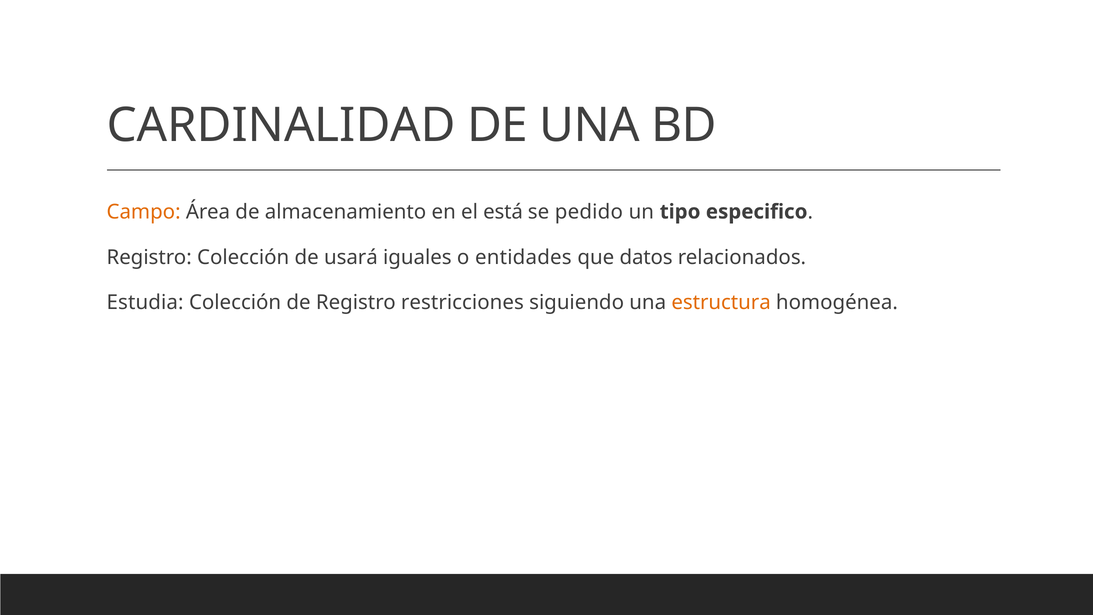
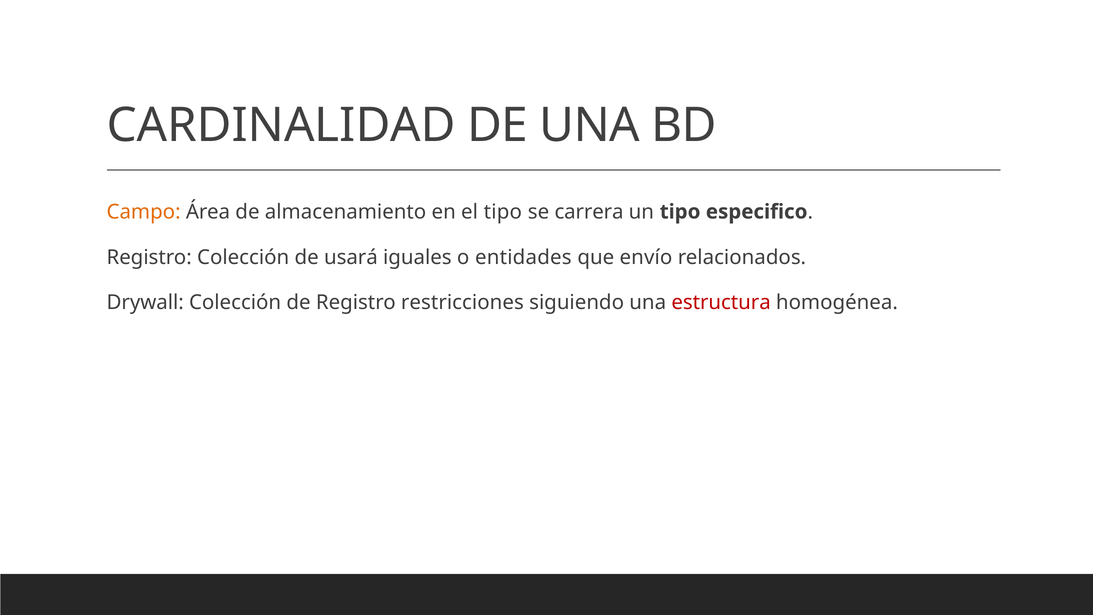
el está: está -> tipo
pedido: pedido -> carrera
datos: datos -> envío
Estudia: Estudia -> Drywall
estructura colour: orange -> red
